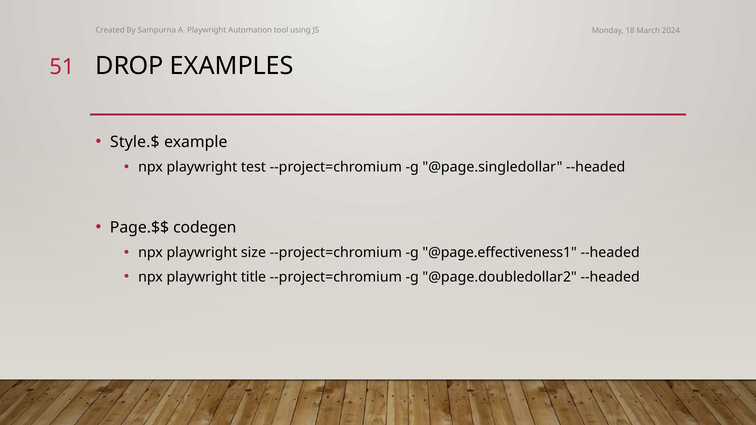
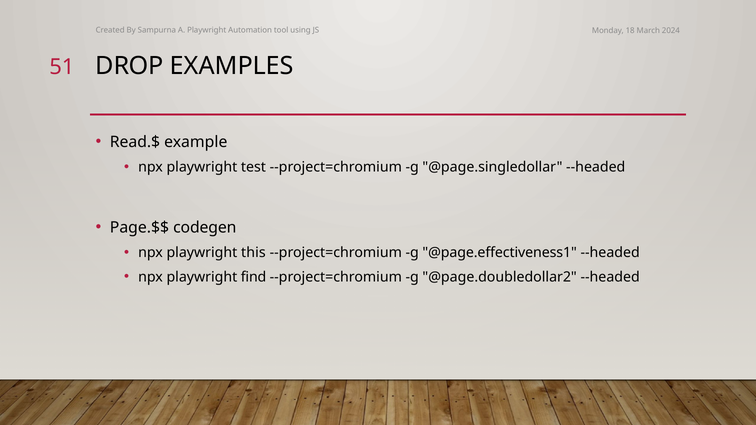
Style.$: Style.$ -> Read.$
size: size -> this
title: title -> find
